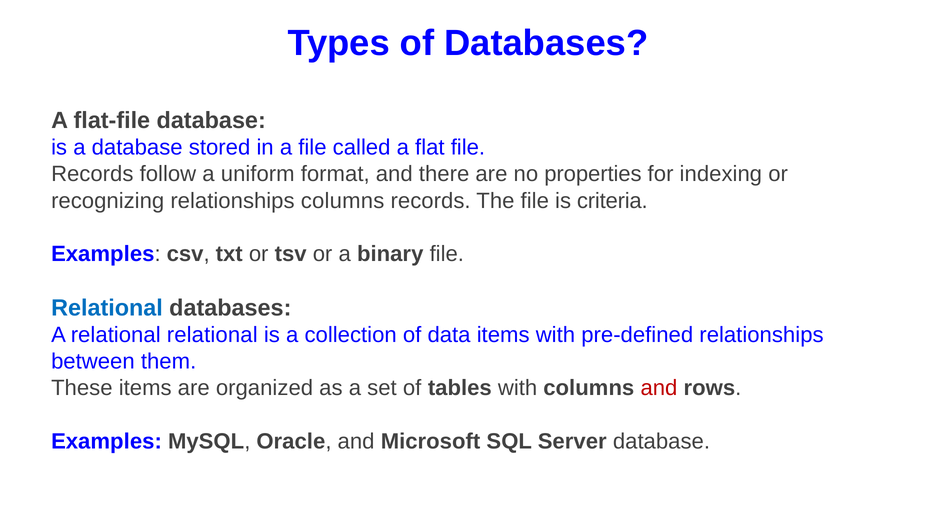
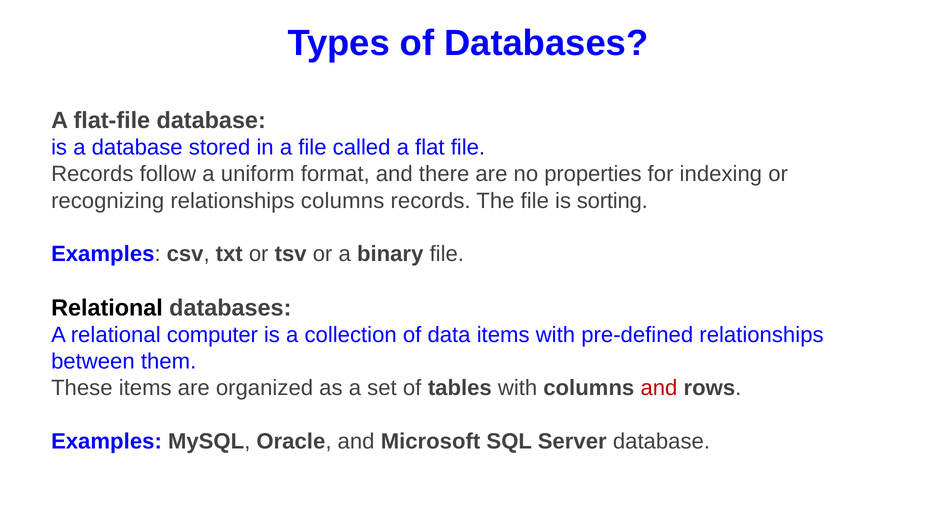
criteria: criteria -> sorting
Relational at (107, 308) colour: blue -> black
relational relational: relational -> computer
